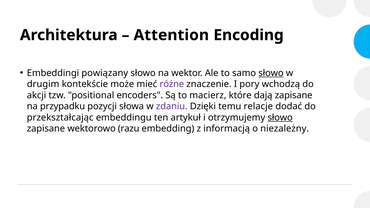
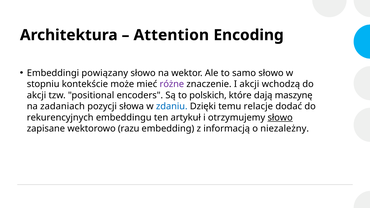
słowo at (271, 73) underline: present -> none
drugim: drugim -> stopniu
I pory: pory -> akcji
macierz: macierz -> polskich
dają zapisane: zapisane -> maszynę
przypadku: przypadku -> zadaniach
zdaniu colour: purple -> blue
przekształcając: przekształcając -> rekurencyjnych
